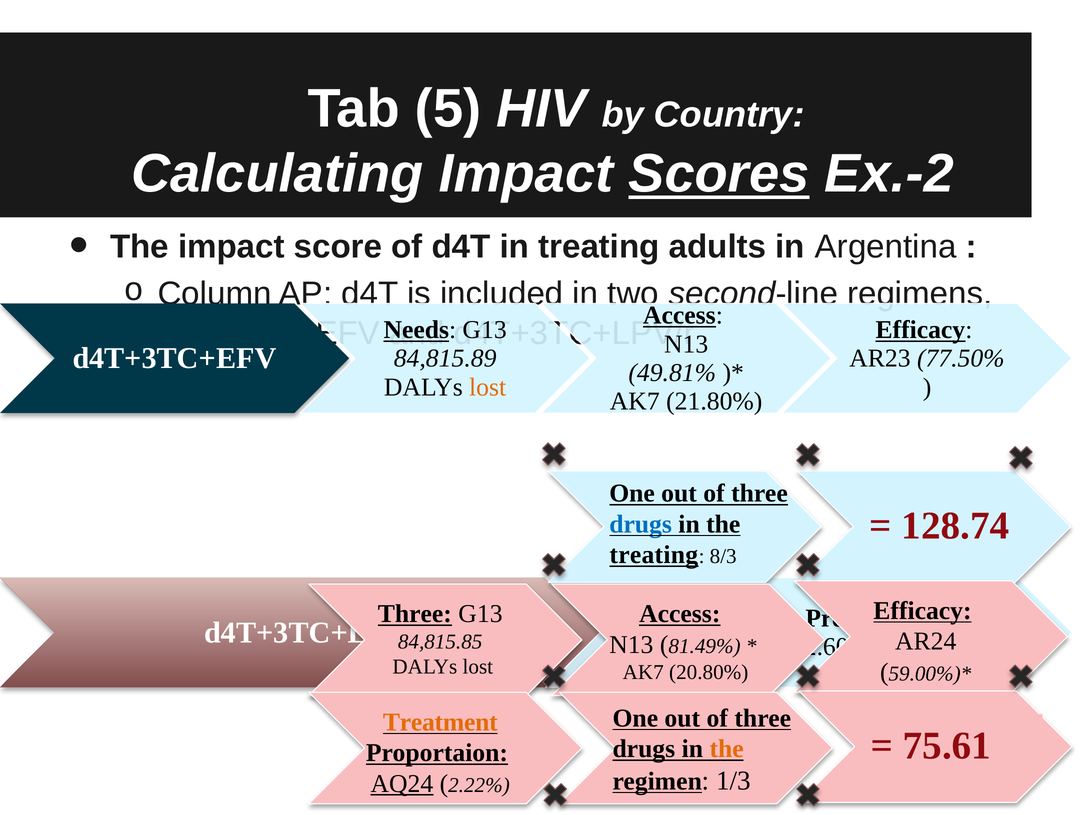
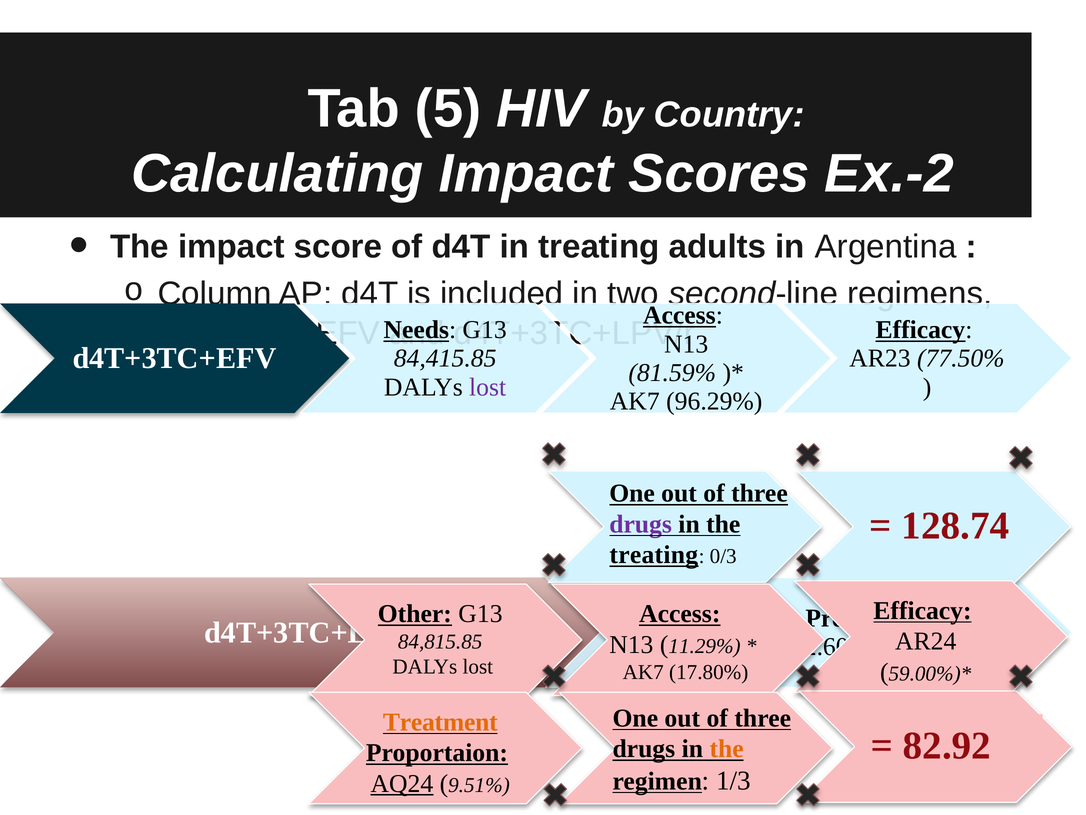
Scores underline: present -> none
84,815.89: 84,815.89 -> 84,415.85
49.81%: 49.81% -> 81.59%
lost at (488, 387) colour: orange -> purple
21.80%: 21.80% -> 96.29%
drugs at (641, 524) colour: blue -> purple
8/3: 8/3 -> 0/3
Three at (415, 614): Three -> Other
81.49%: 81.49% -> 11.29%
20.80%: 20.80% -> 17.80%
75.61: 75.61 -> 82.92
2.22%: 2.22% -> 9.51%
